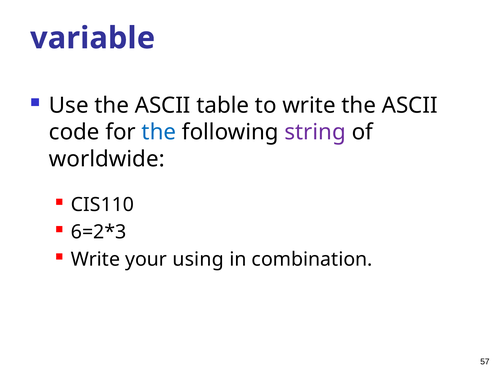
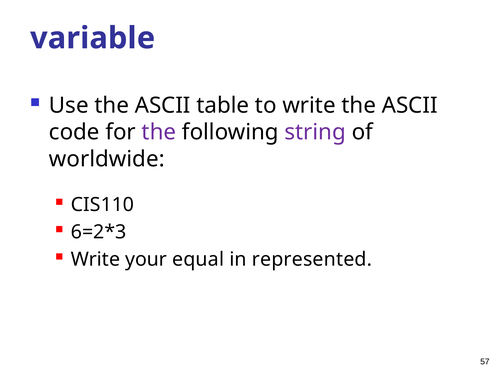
the at (159, 132) colour: blue -> purple
using: using -> equal
combination: combination -> represented
